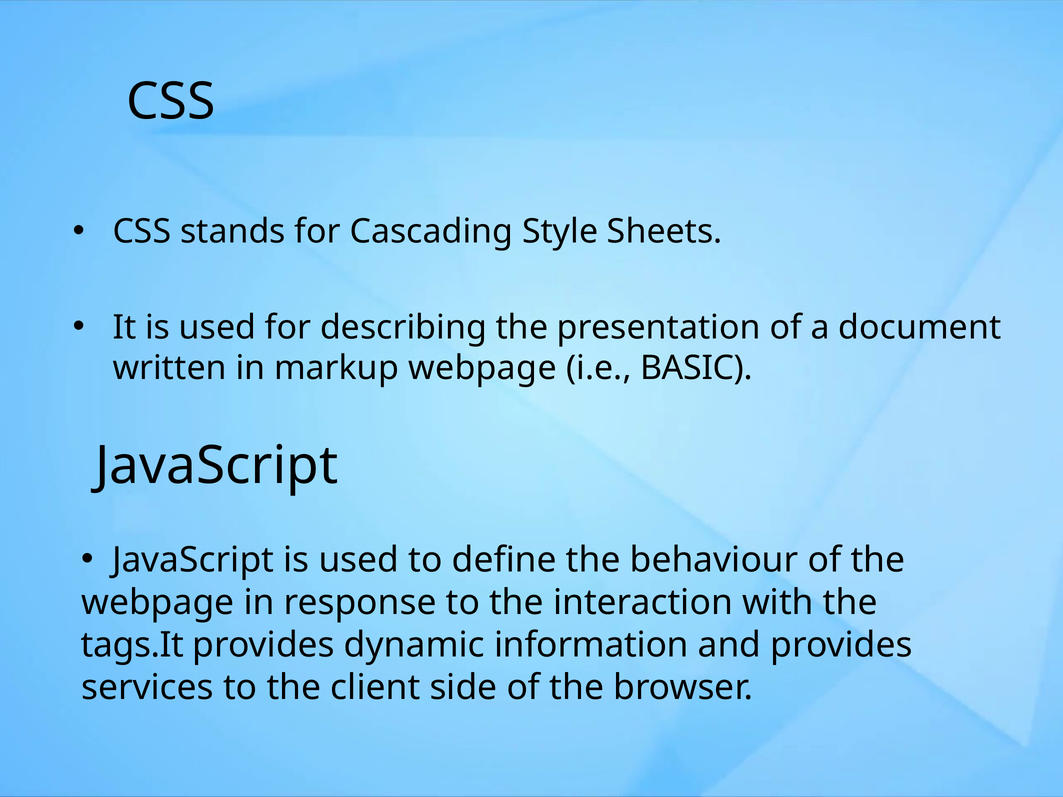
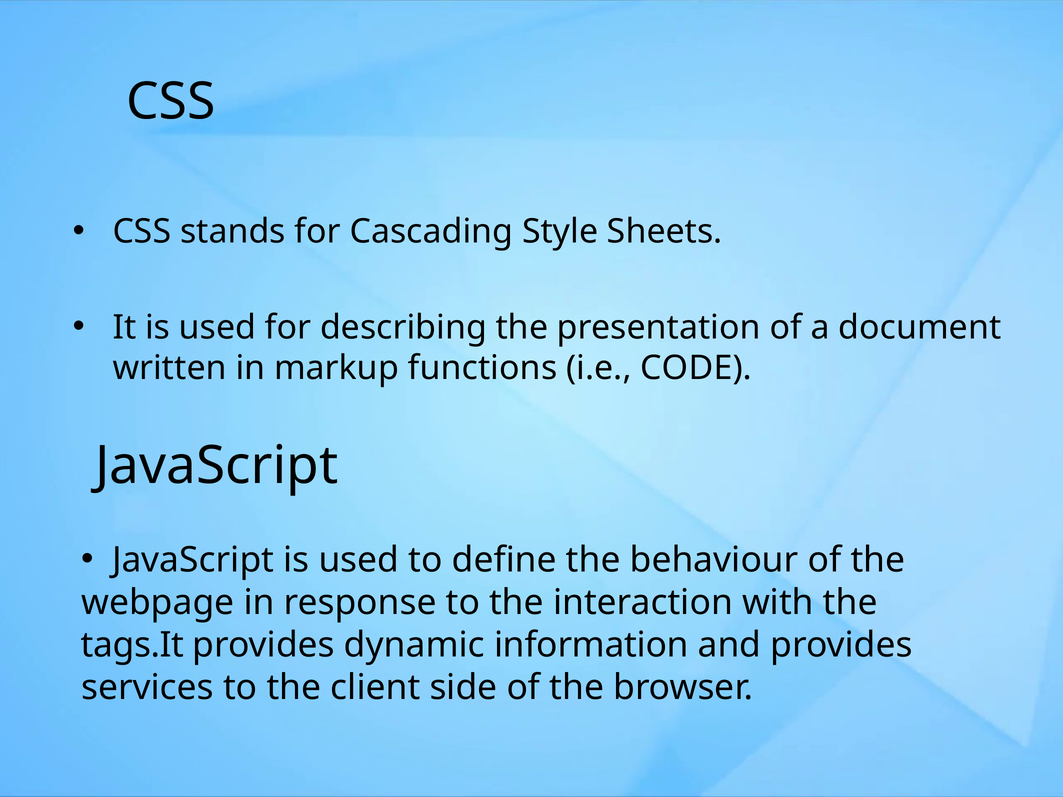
markup webpage: webpage -> functions
BASIC: BASIC -> CODE
